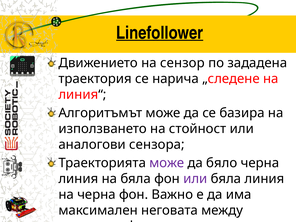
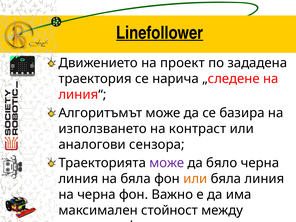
сензор: сензор -> проект
стойност: стойност -> контраст
или at (195, 179) colour: purple -> orange
неговата: неговата -> стойност
